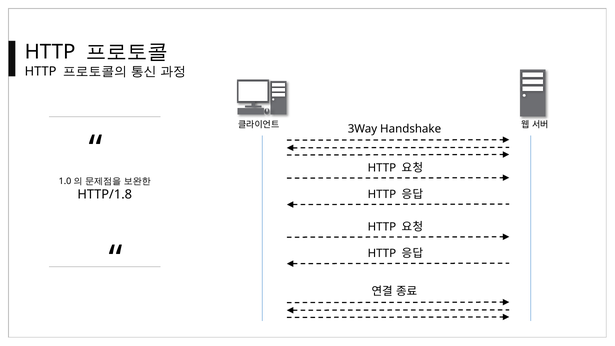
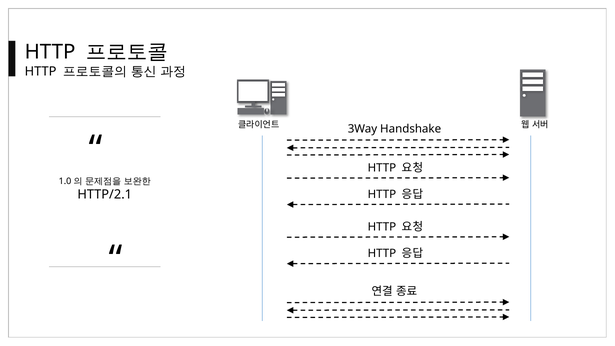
HTTP/1.8: HTTP/1.8 -> HTTP/2.1
